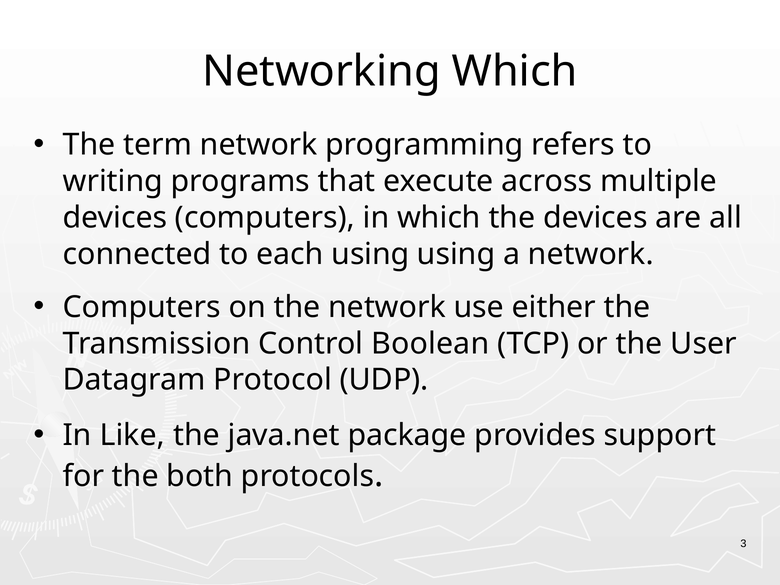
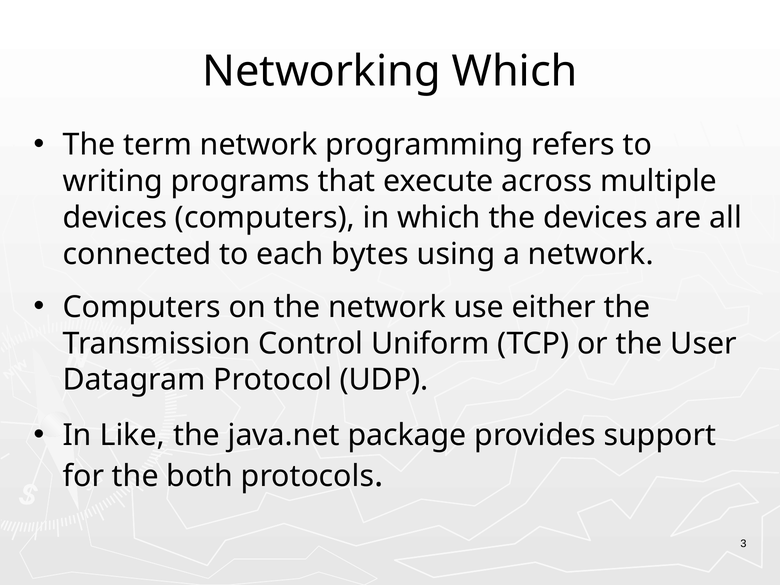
each using: using -> bytes
Boolean: Boolean -> Uniform
